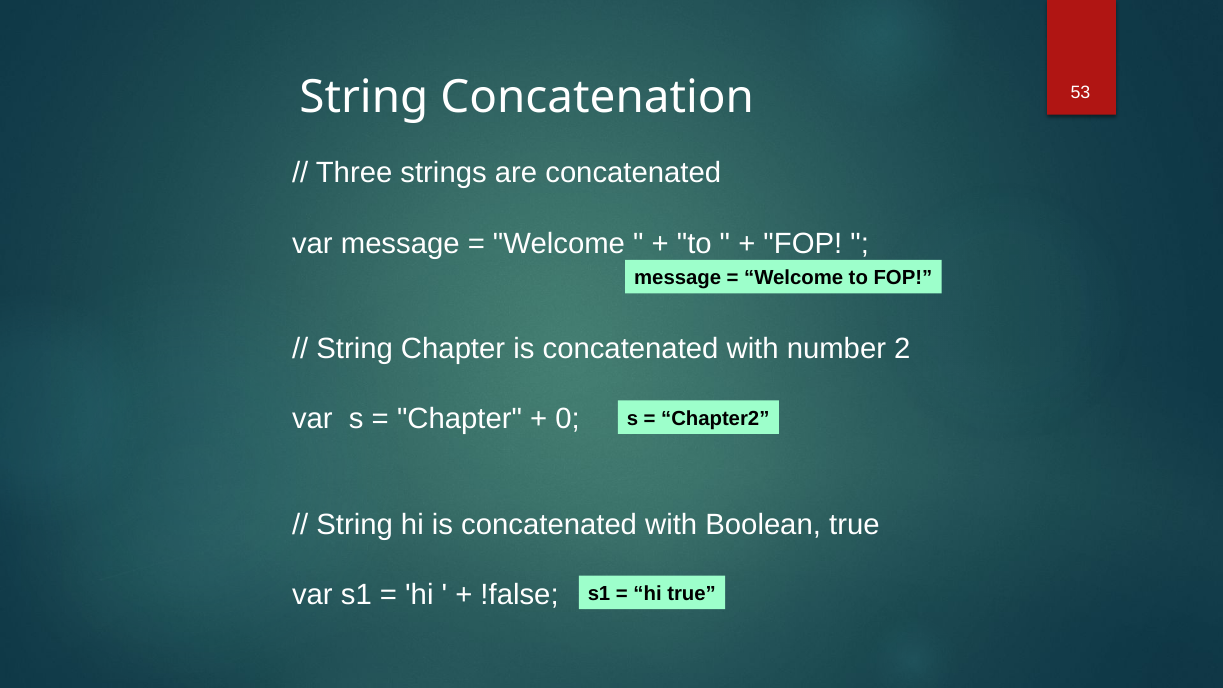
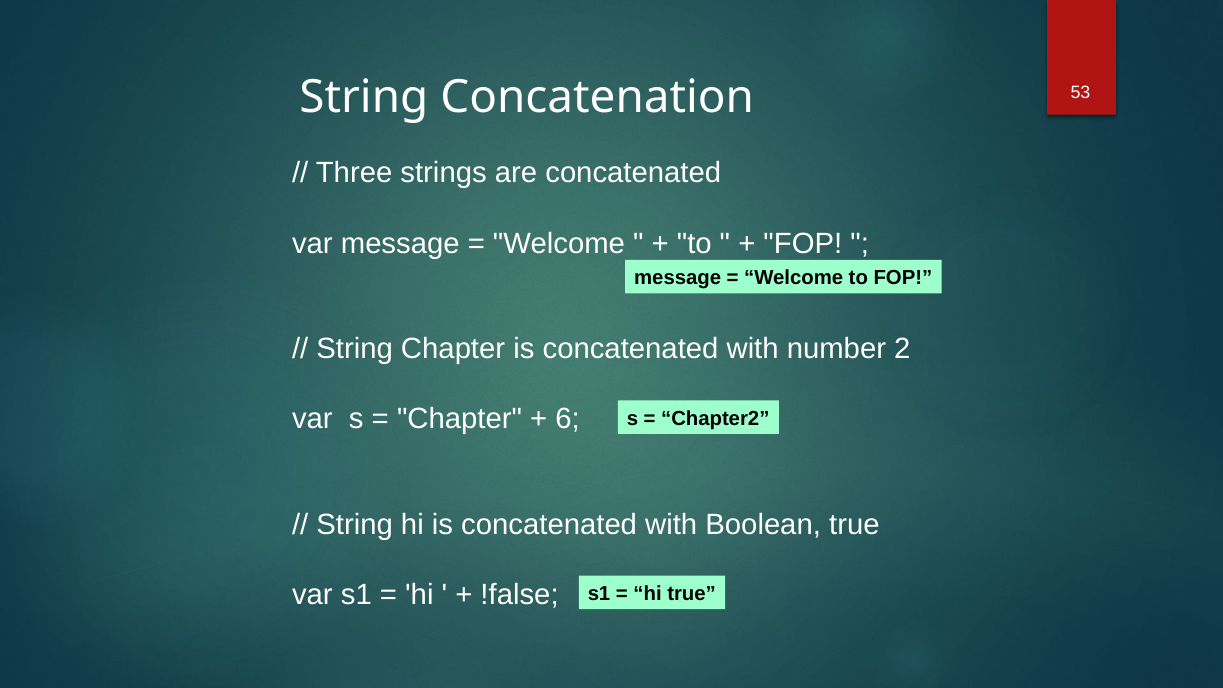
0: 0 -> 6
